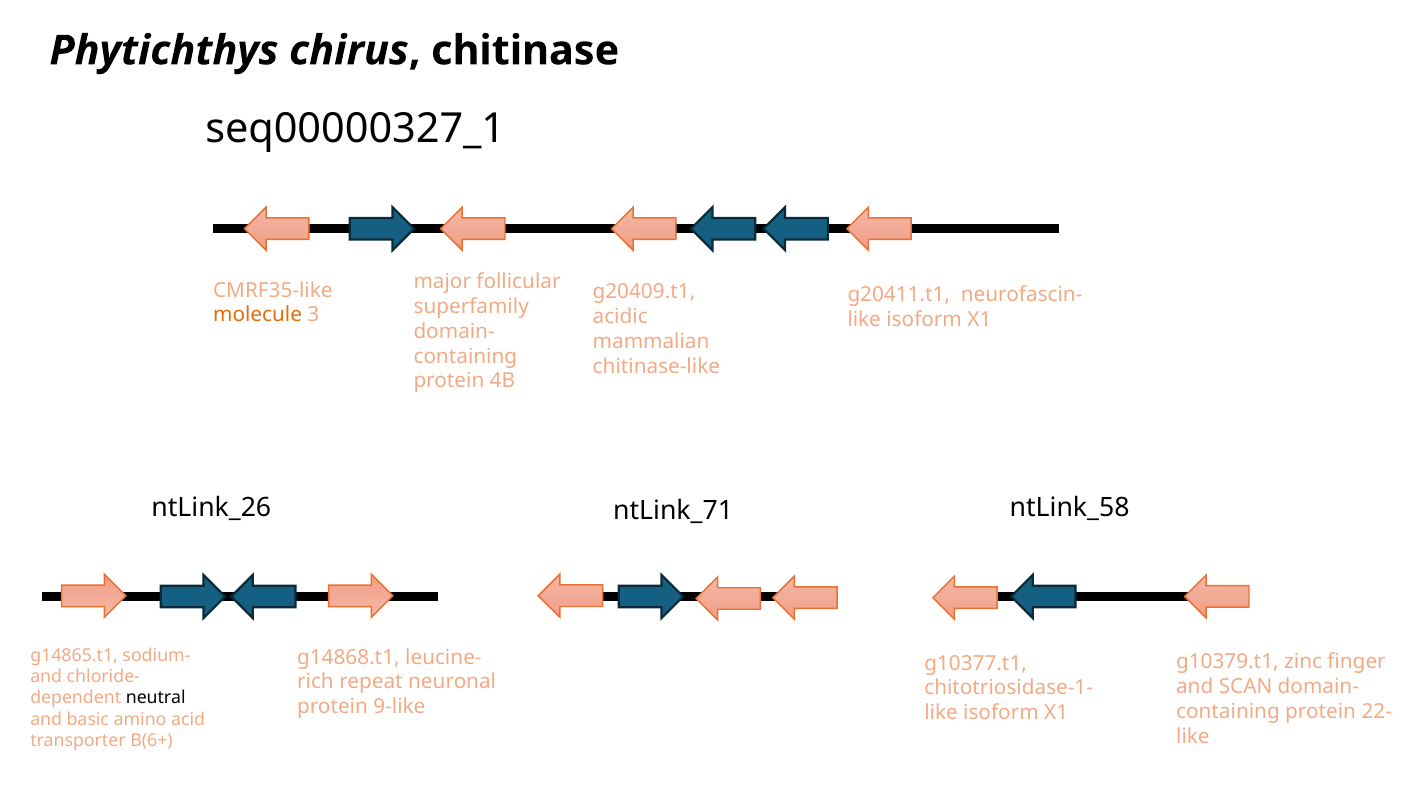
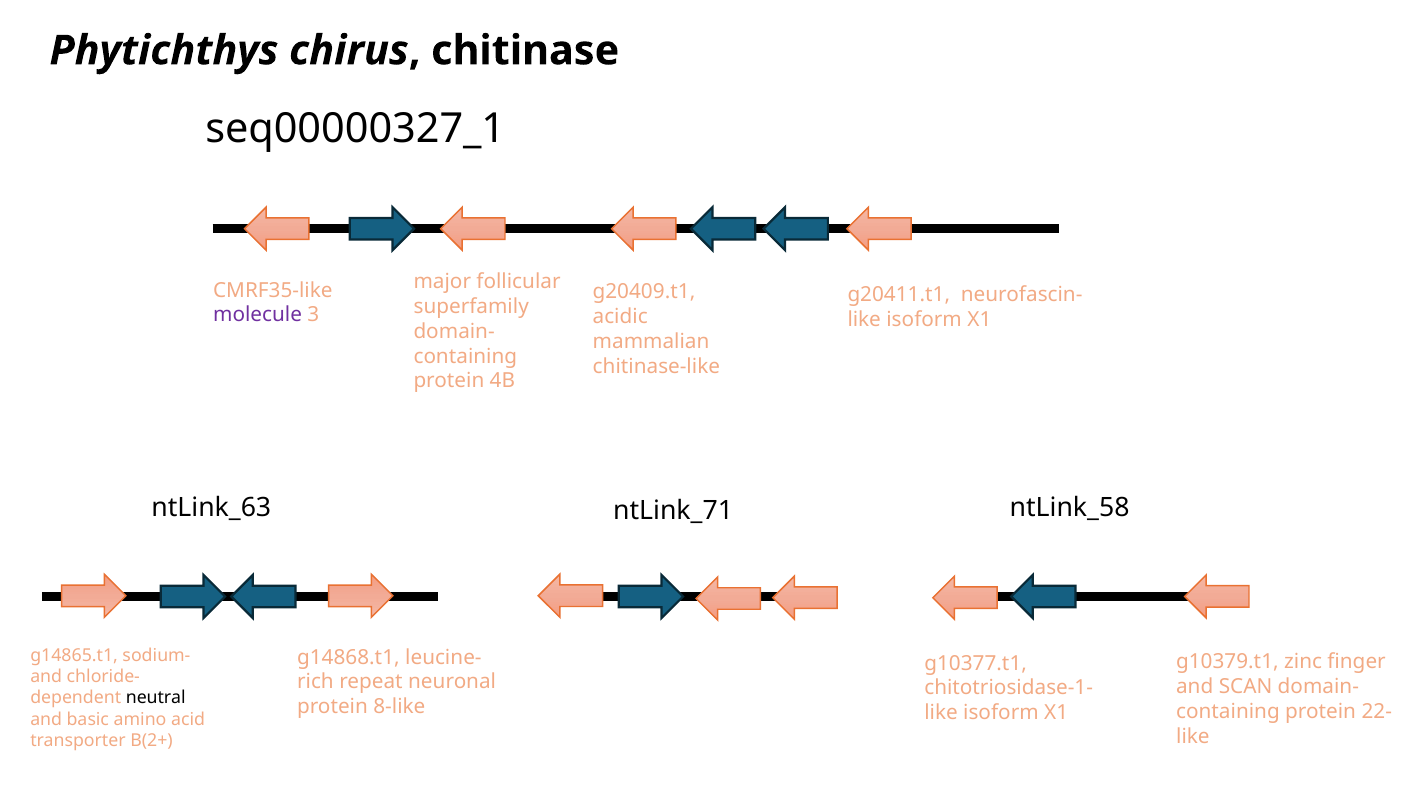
molecule colour: orange -> purple
ntLink_26: ntLink_26 -> ntLink_63
9-like: 9-like -> 8-like
B(6+: B(6+ -> B(2+
